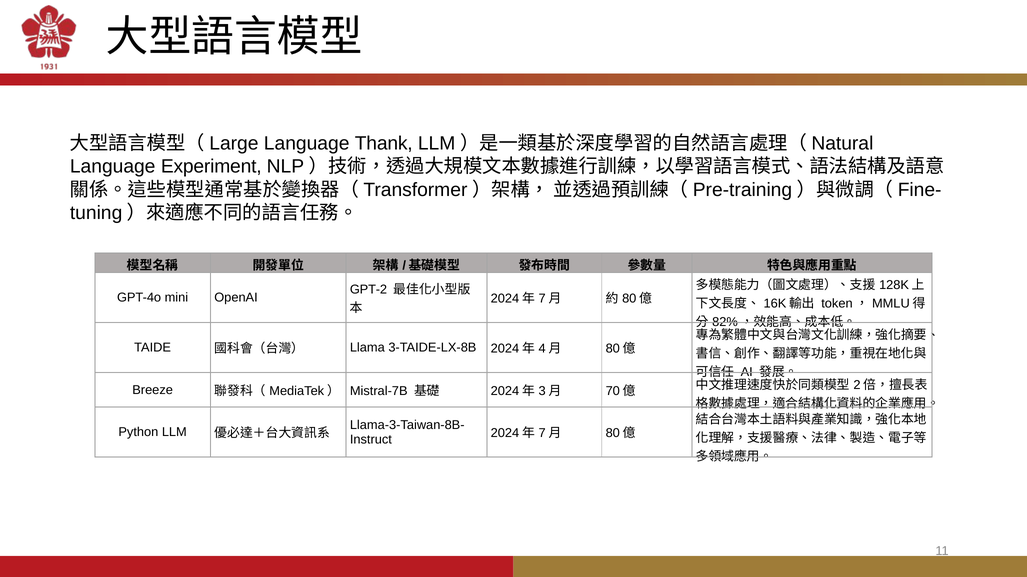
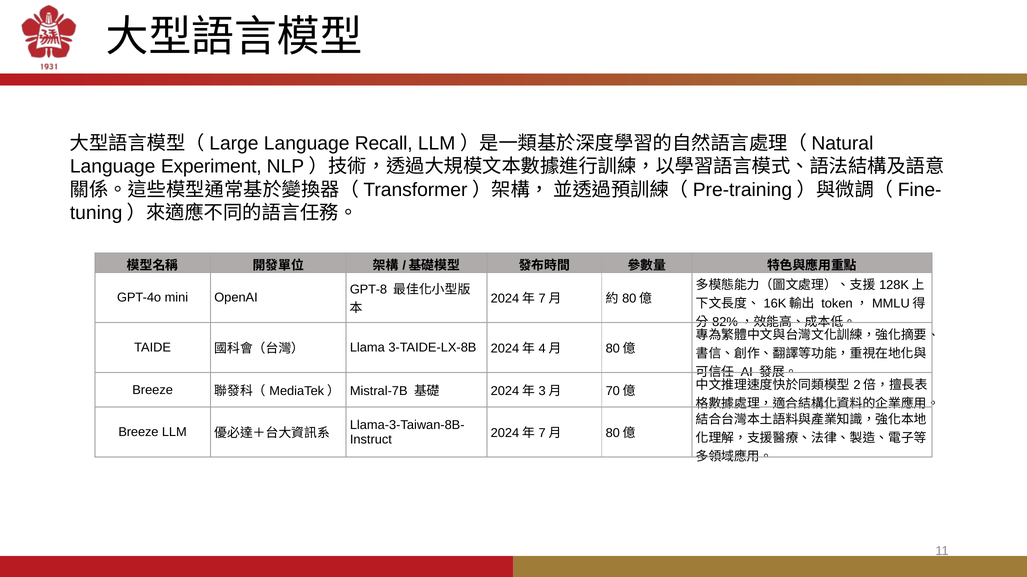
Thank: Thank -> Recall
GPT-2: GPT-2 -> GPT-8
Python at (138, 433): Python -> Breeze
